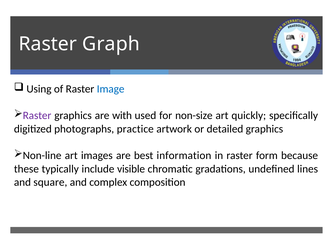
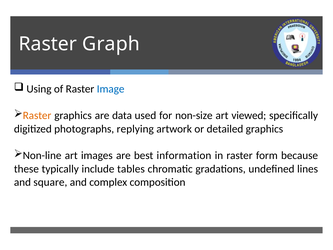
Raster at (37, 115) colour: purple -> orange
with: with -> data
quickly: quickly -> viewed
practice: practice -> replying
visible: visible -> tables
